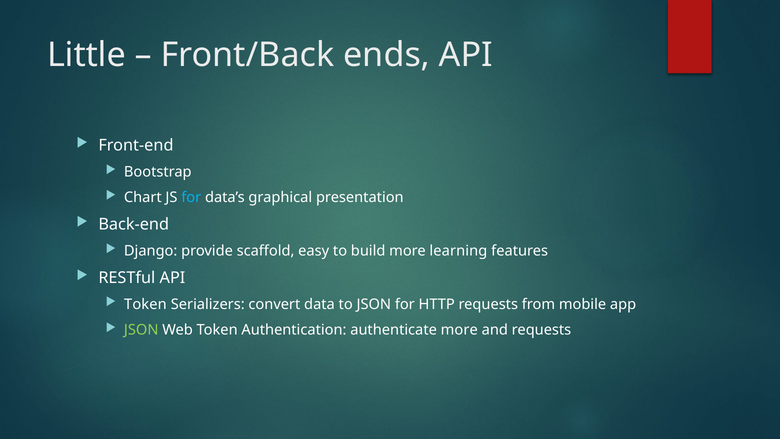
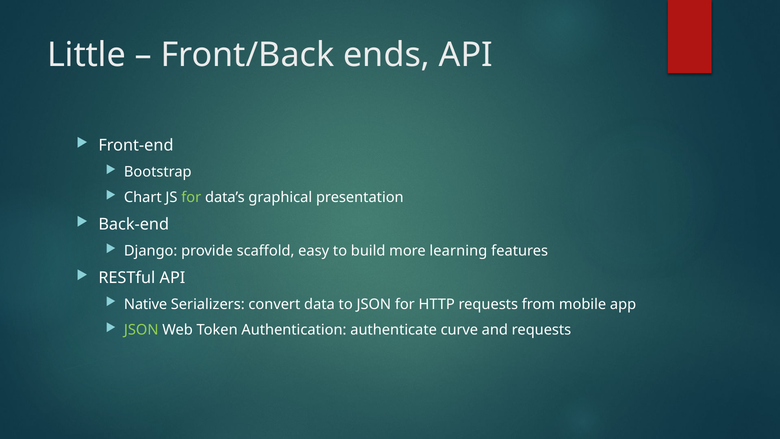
for at (191, 197) colour: light blue -> light green
Token at (145, 304): Token -> Native
authenticate more: more -> curve
